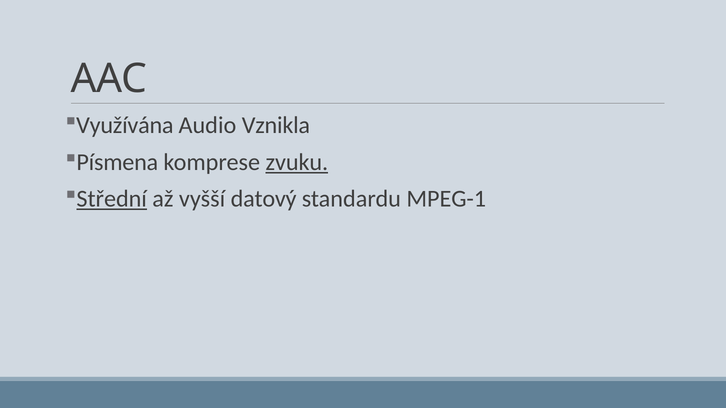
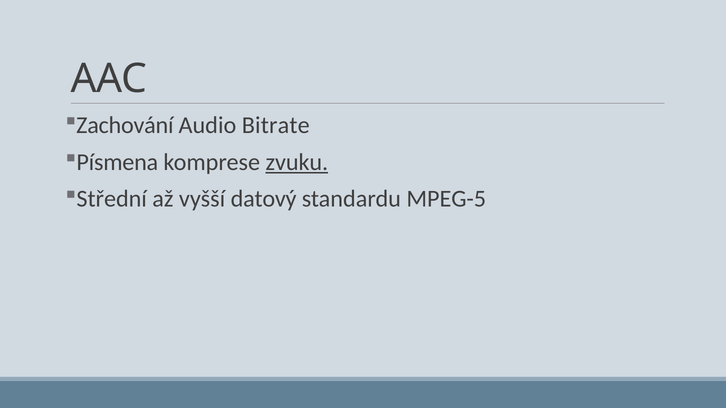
Využívána: Využívána -> Zachování
Vznikla: Vznikla -> Bitrate
Střední underline: present -> none
MPEG-1: MPEG-1 -> MPEG-5
